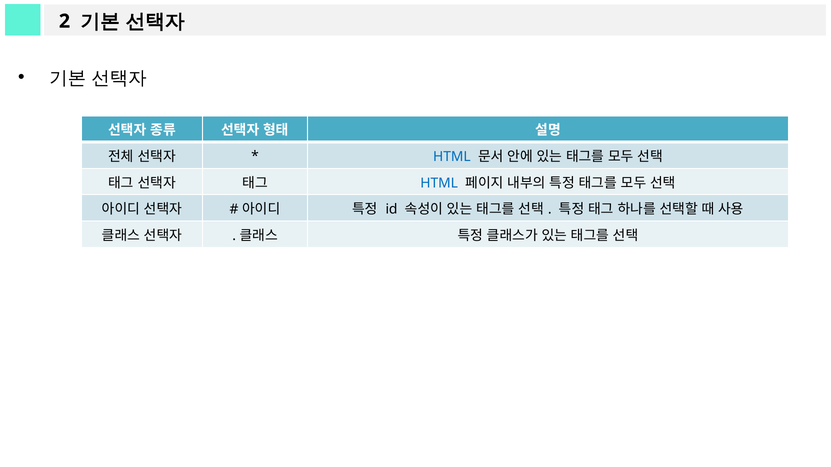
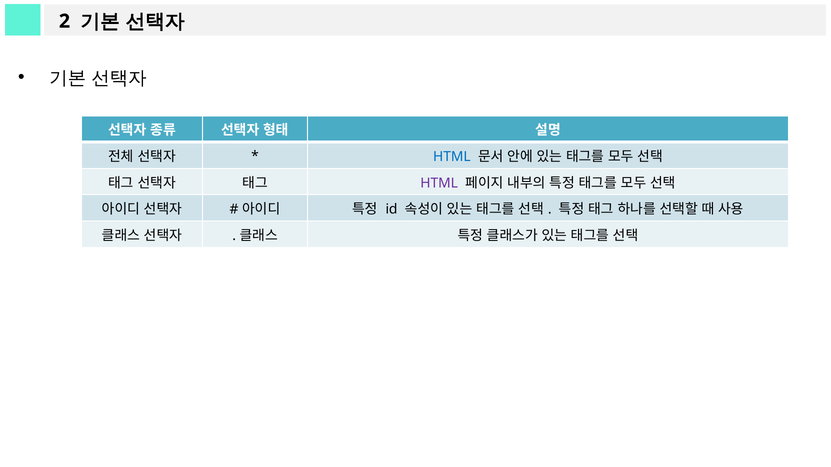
HTML at (439, 183) colour: blue -> purple
